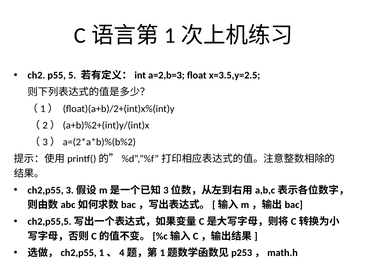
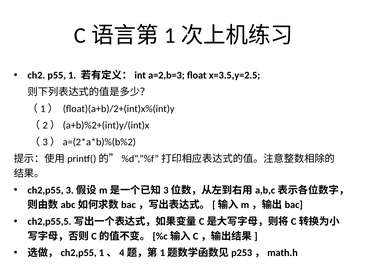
5: 5 -> 1
